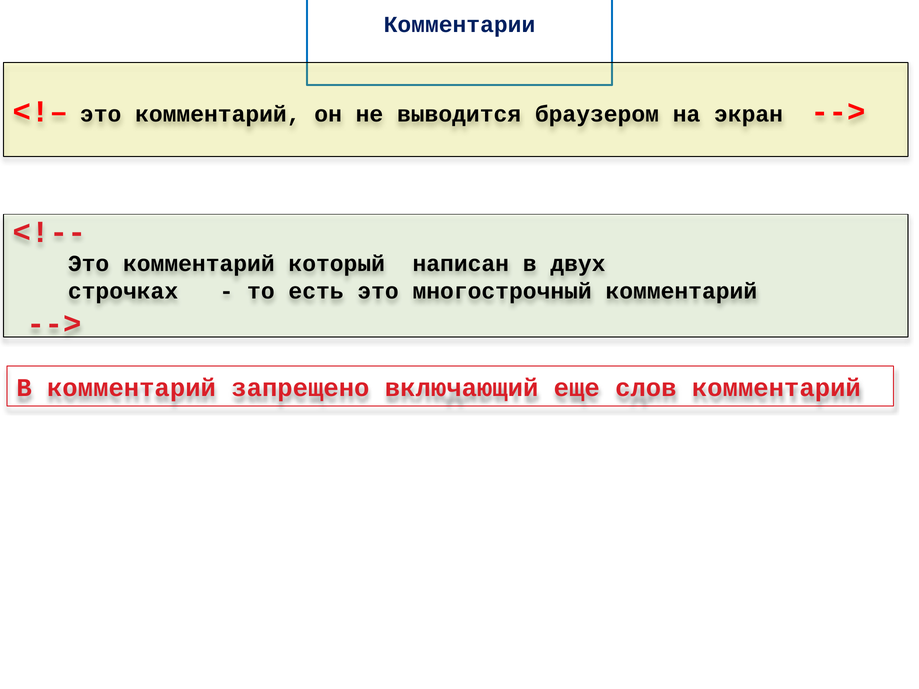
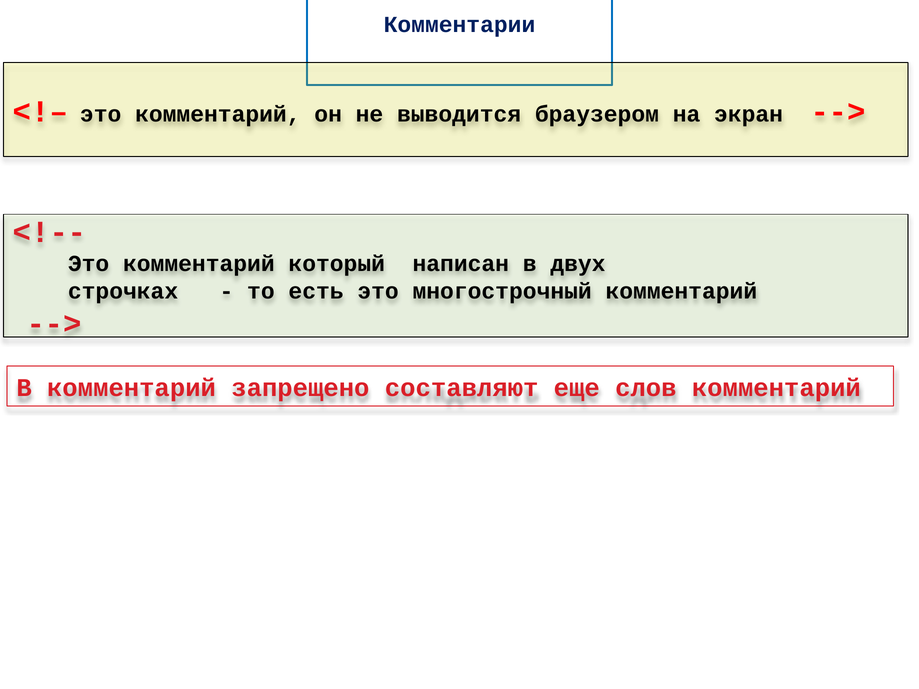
включающий: включающий -> составляют
